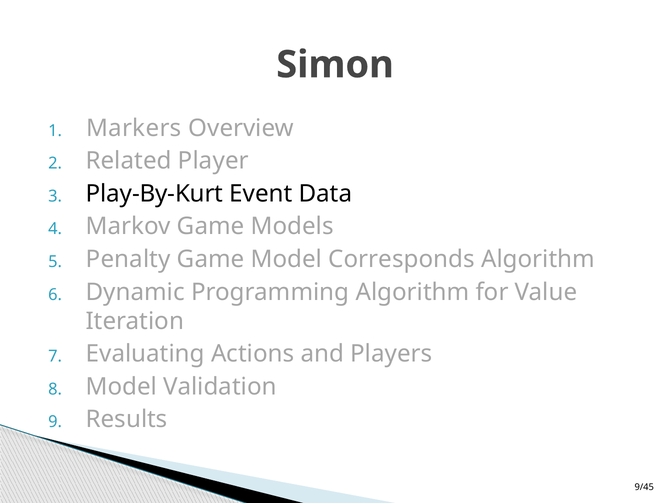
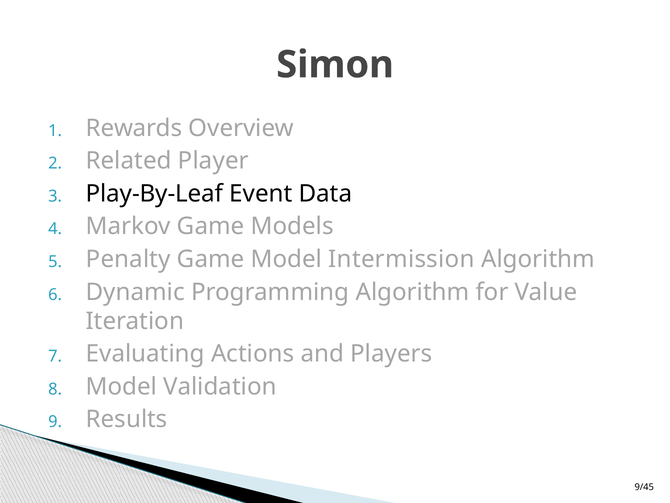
Markers: Markers -> Rewards
Play-By-Kurt: Play-By-Kurt -> Play-By-Leaf
Corresponds: Corresponds -> Intermission
